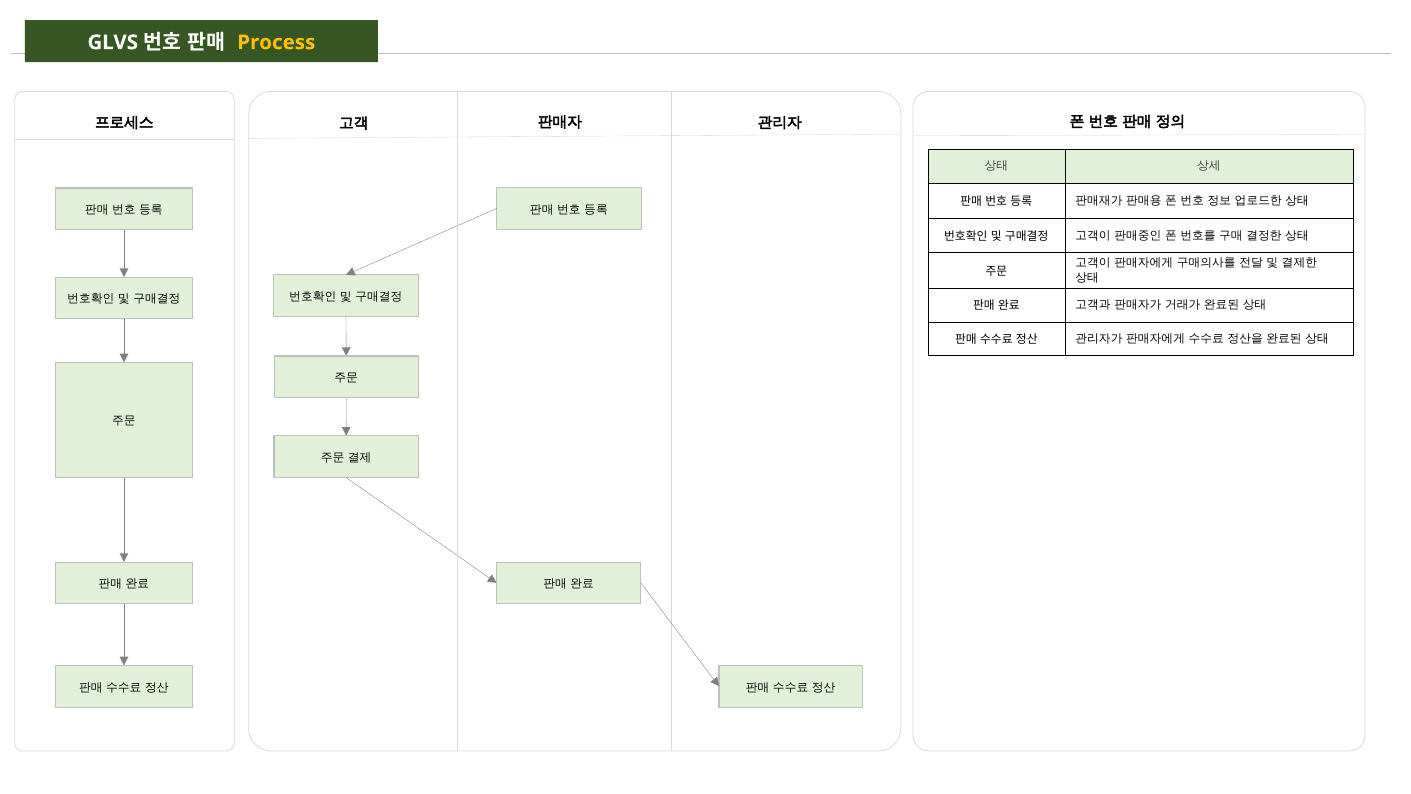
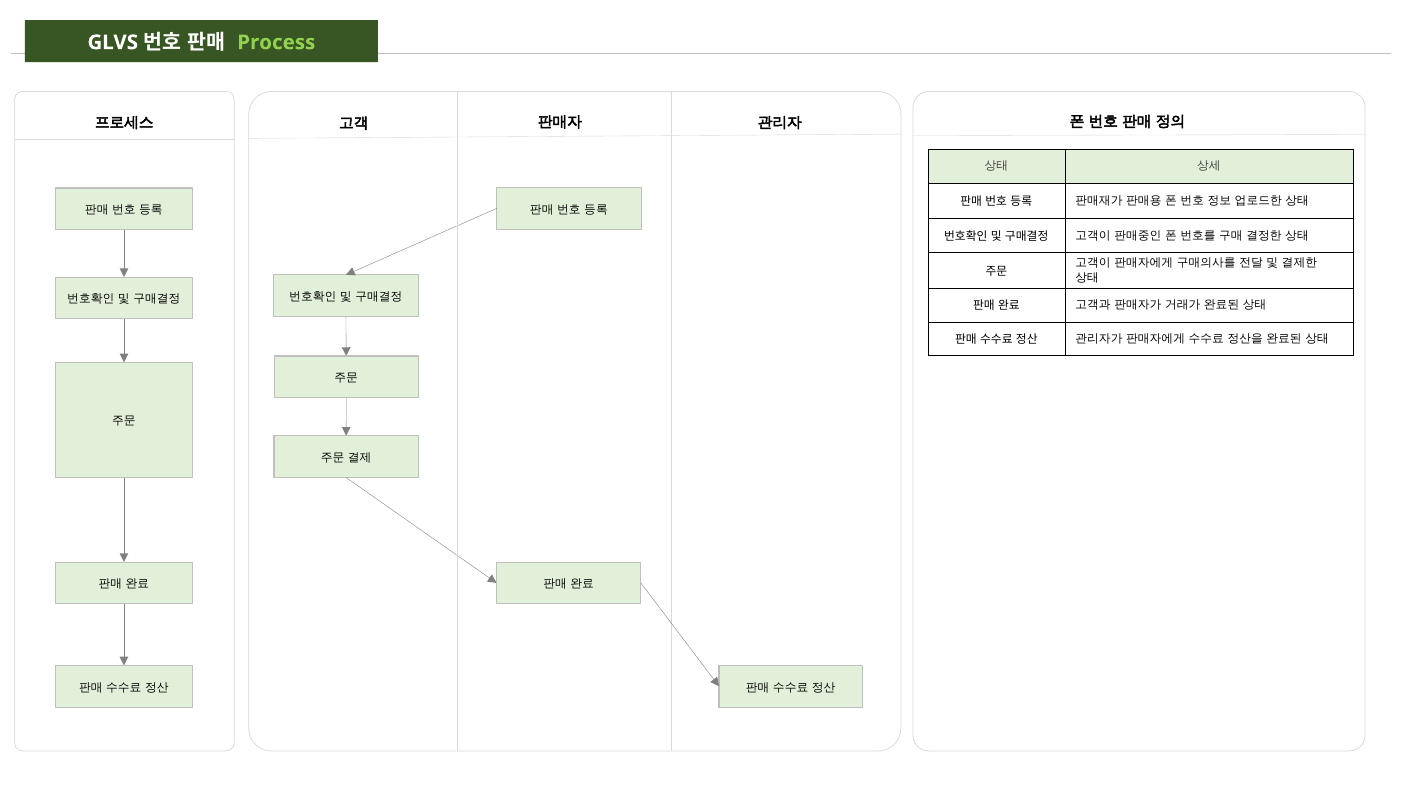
Process colour: yellow -> light green
